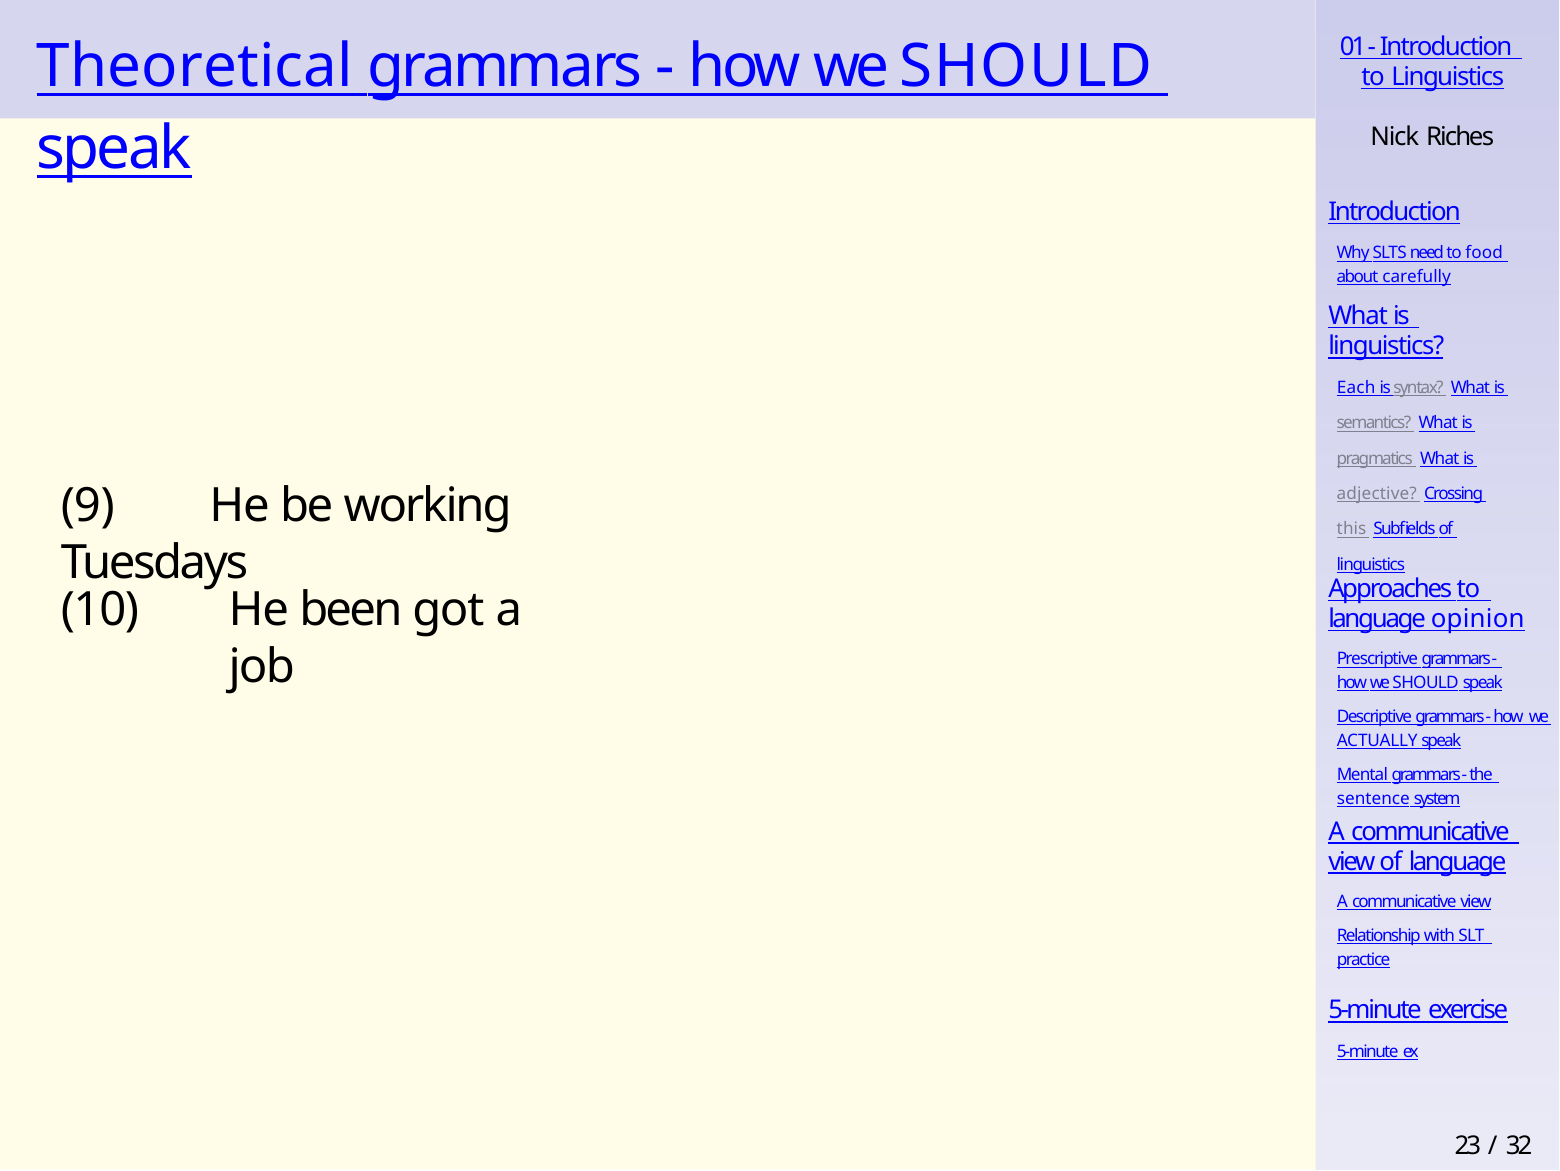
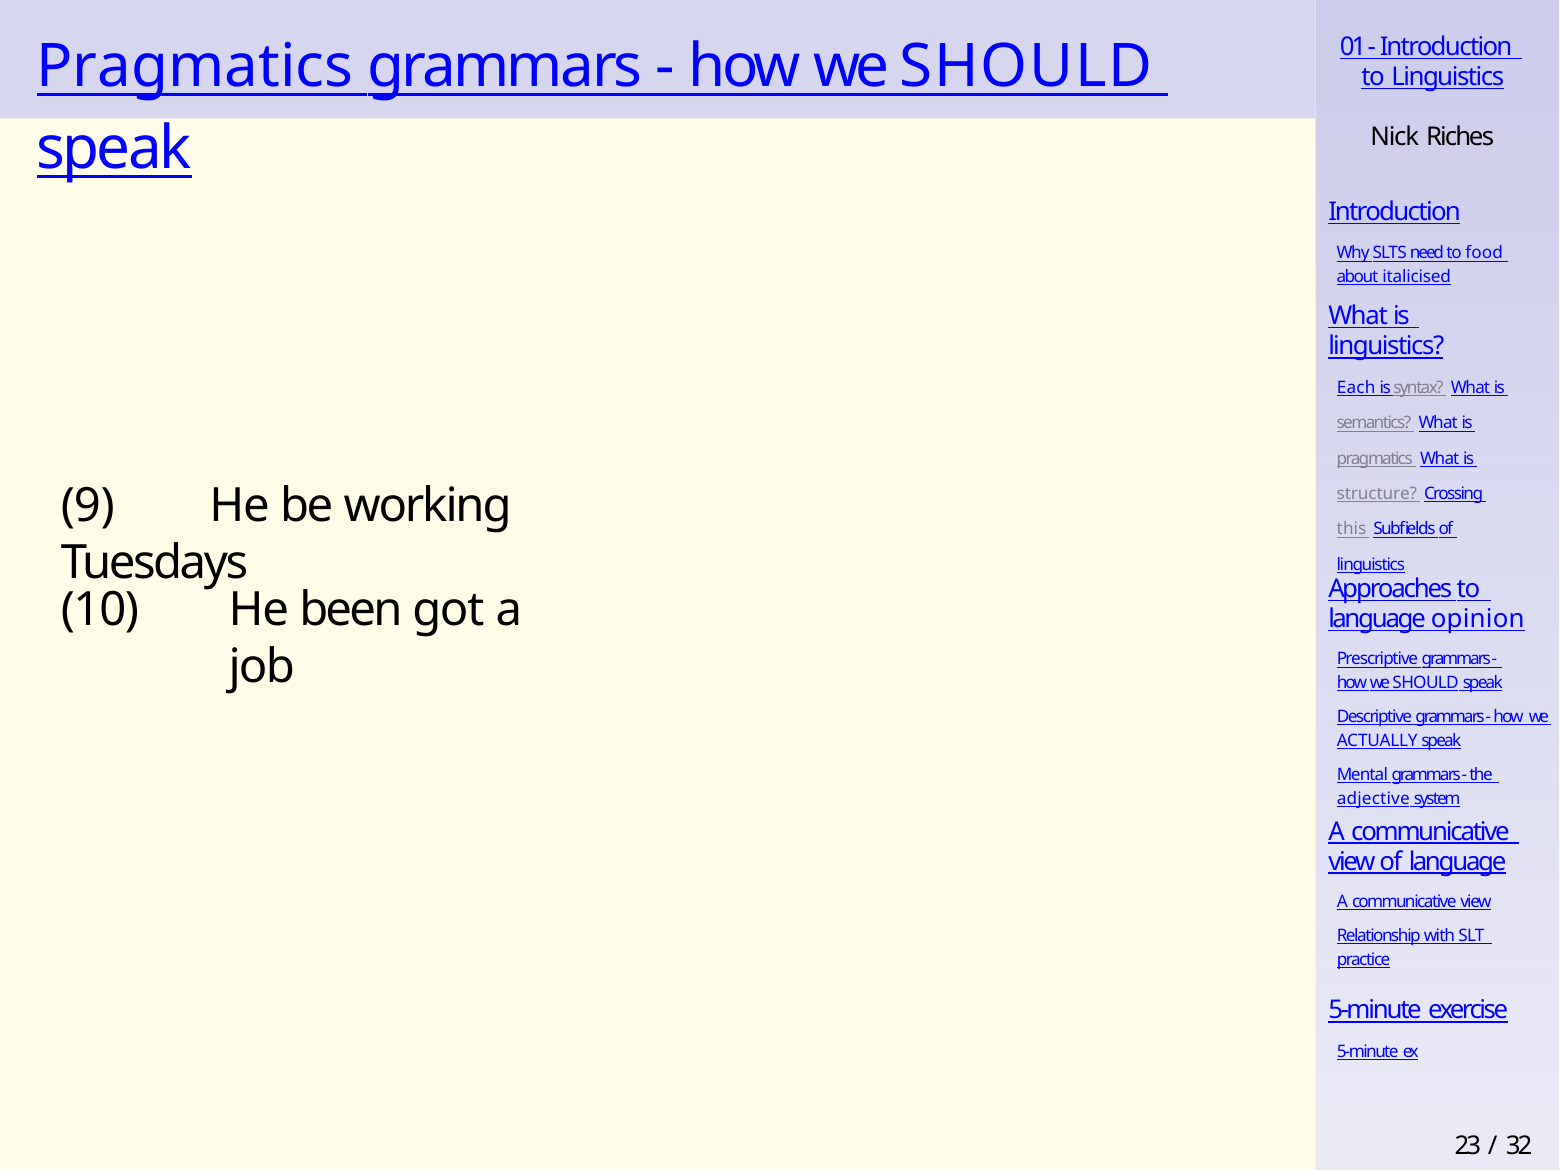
Theoretical at (195, 66): Theoretical -> Pragmatics
carefully: carefully -> italicised
adjective: adjective -> structure
sentence: sentence -> adjective
